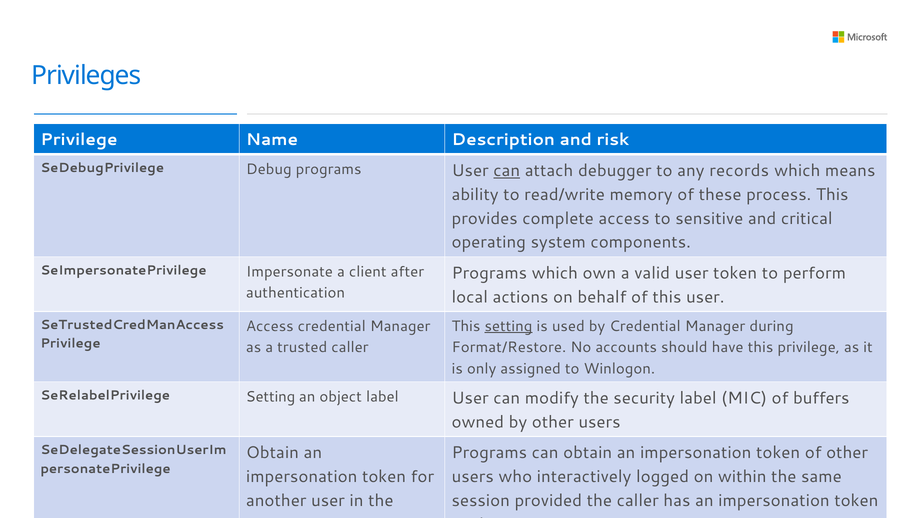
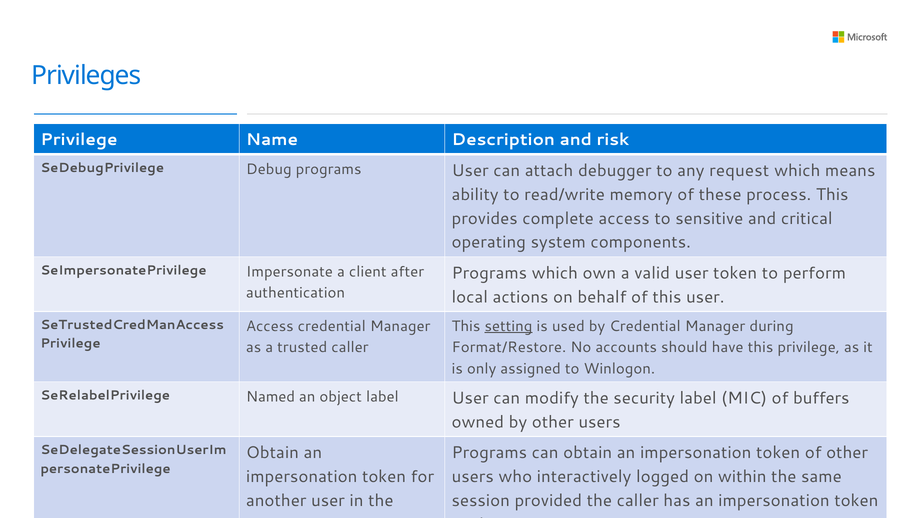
can at (507, 171) underline: present -> none
records: records -> request
SeRelabelPrivilege Setting: Setting -> Named
